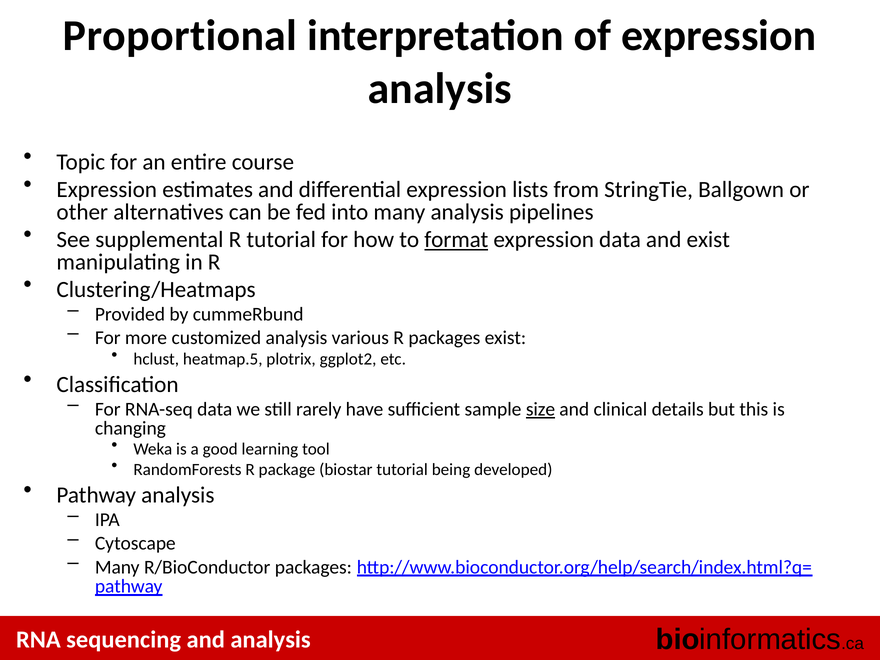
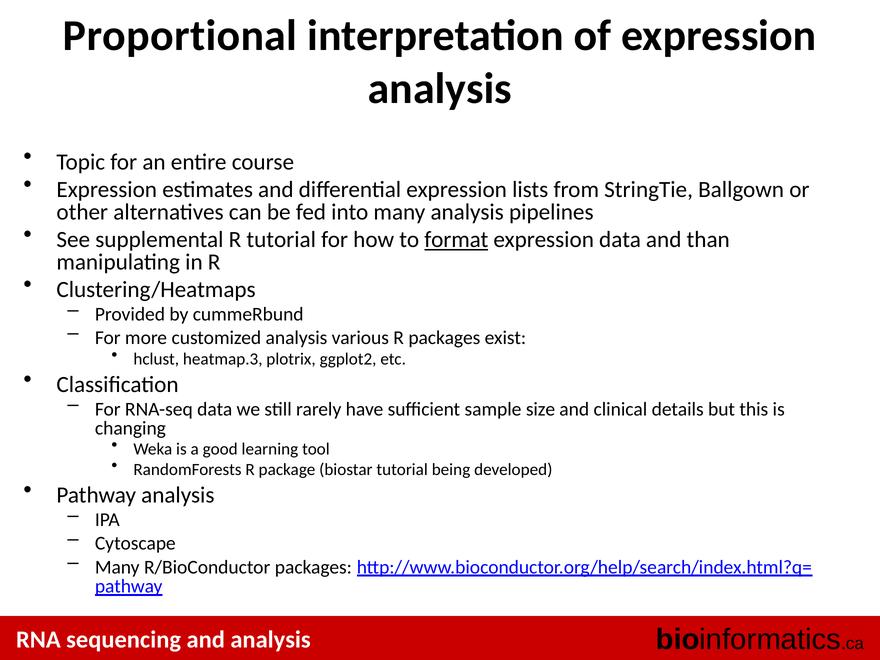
and exist: exist -> than
heatmap.5: heatmap.5 -> heatmap.3
size underline: present -> none
